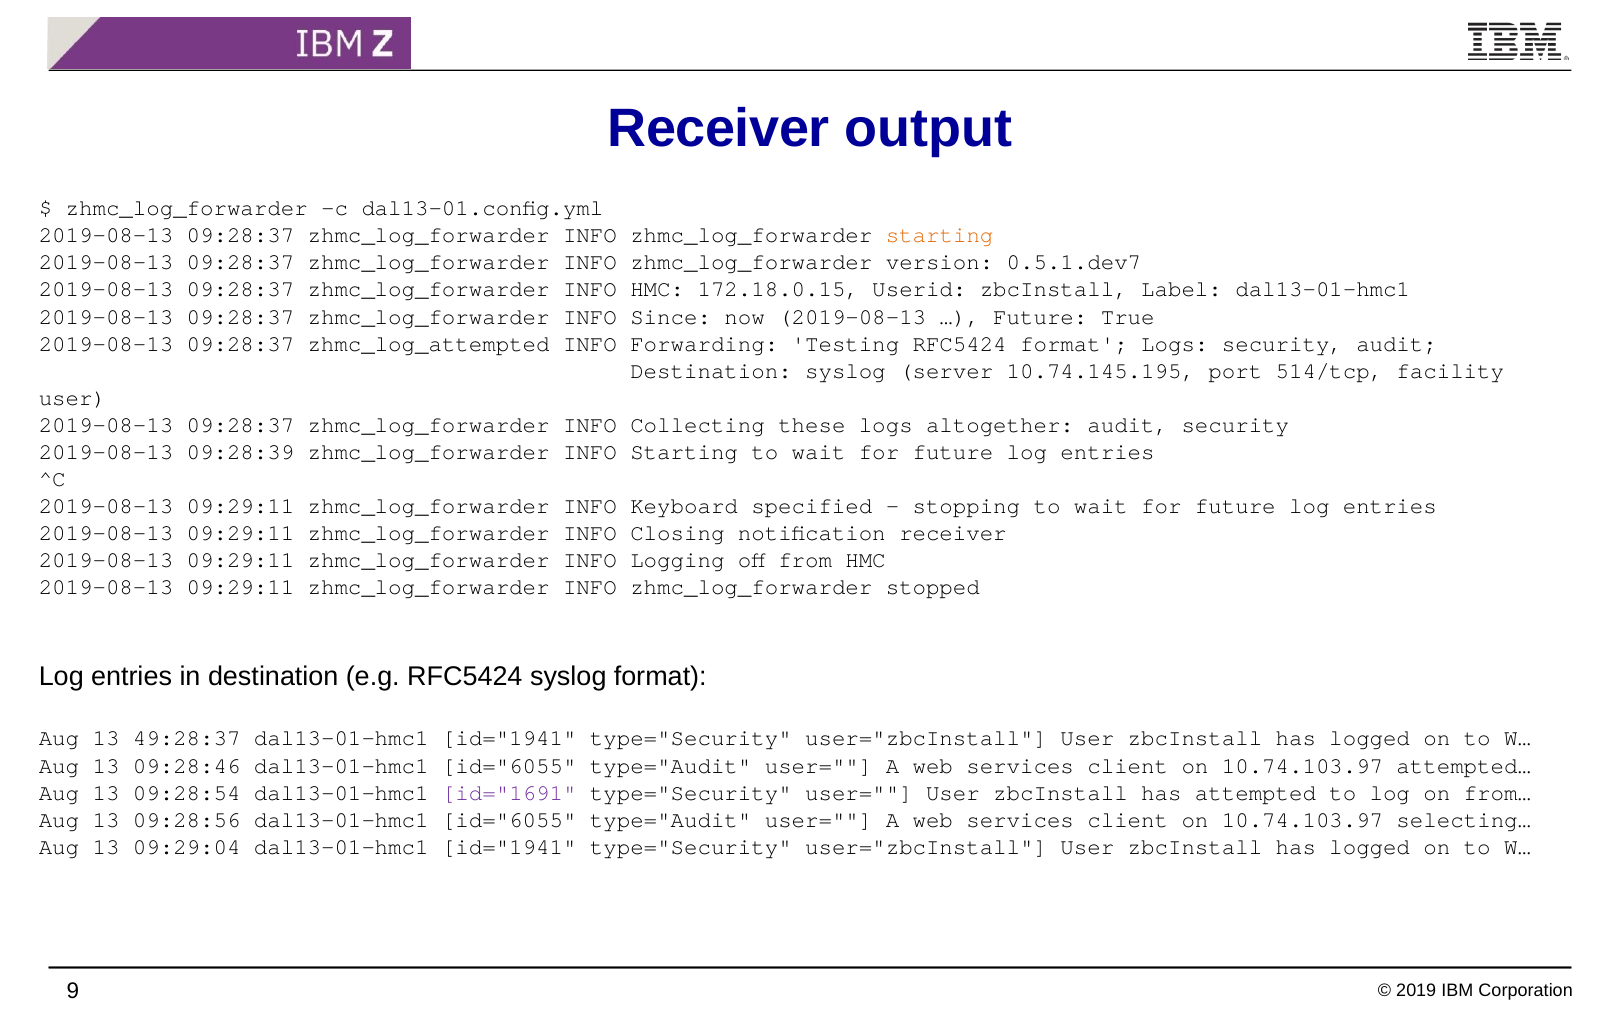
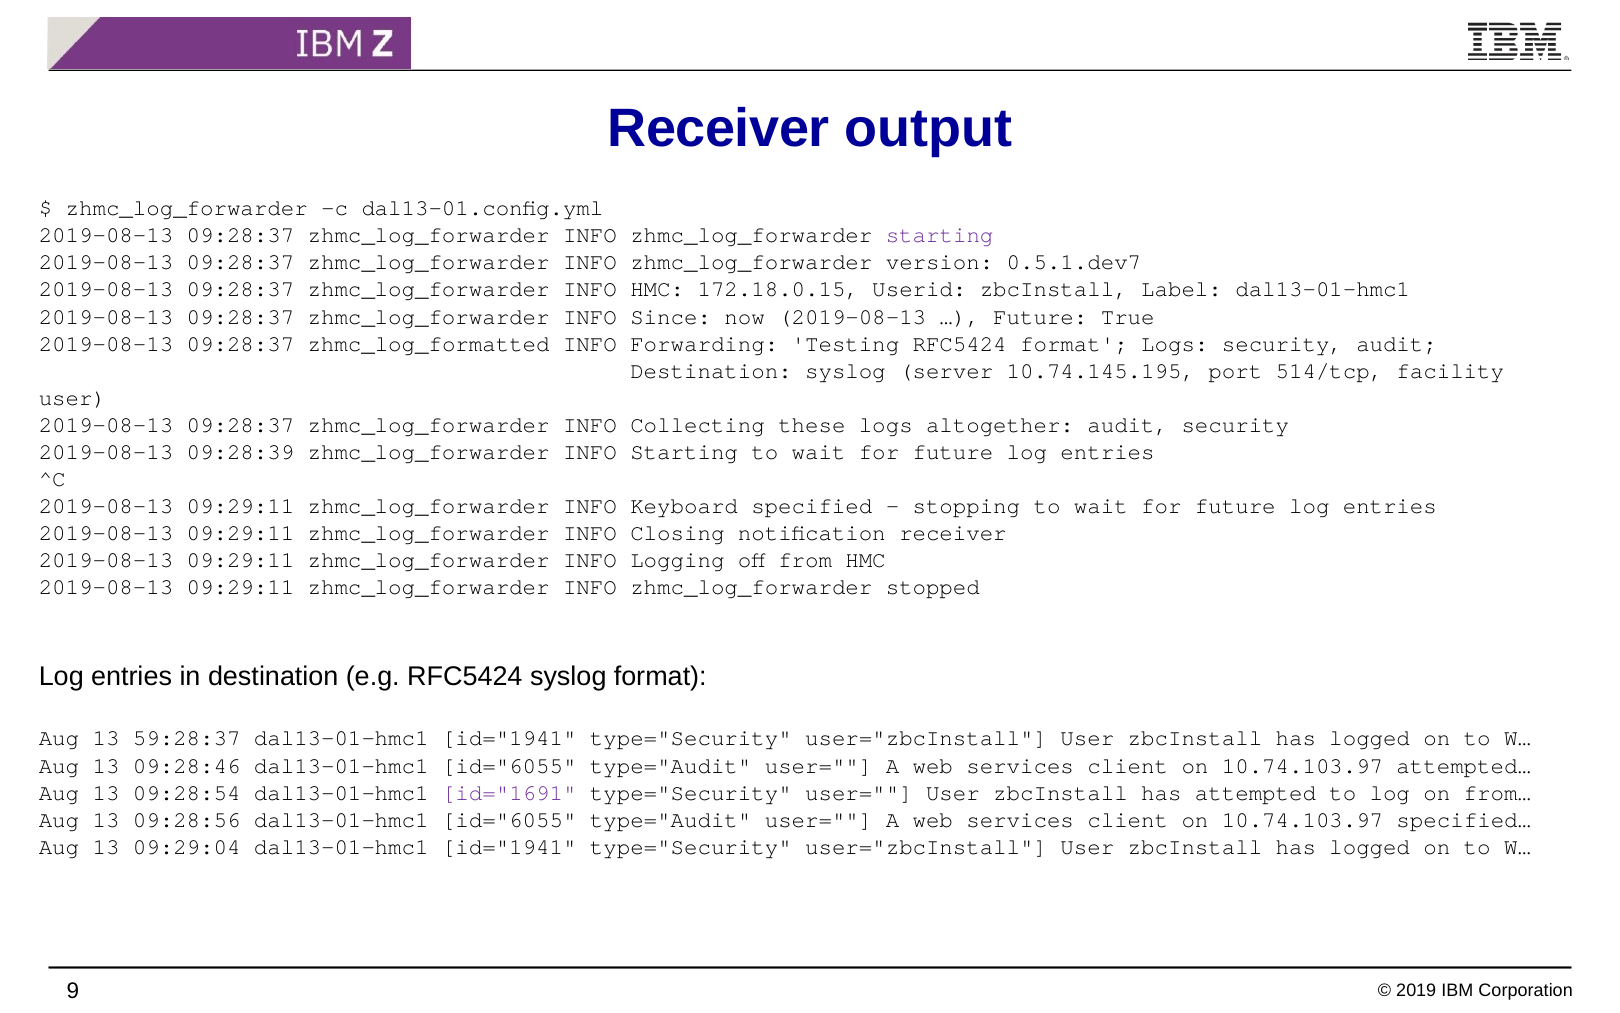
starting at (940, 235) colour: orange -> purple
zhmc_log_attempted: zhmc_log_attempted -> zhmc_log_formatted
49:28:37: 49:28:37 -> 59:28:37
selecting…: selecting… -> specified…
